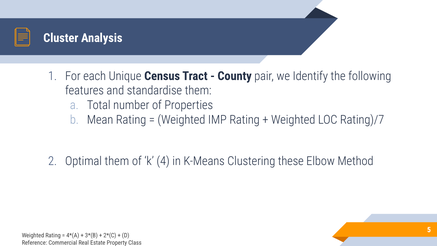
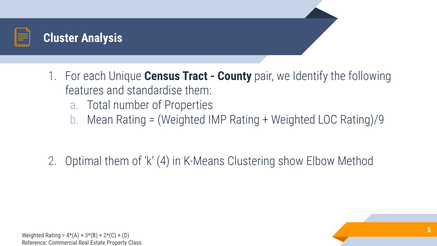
Rating)/7: Rating)/7 -> Rating)/9
these: these -> show
